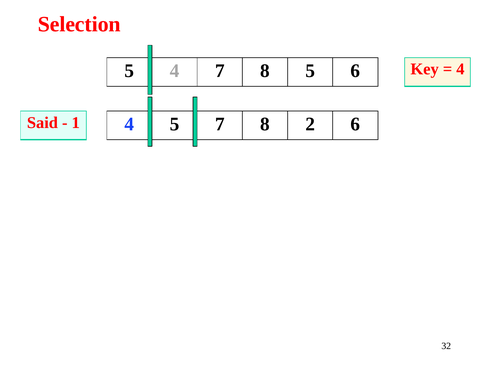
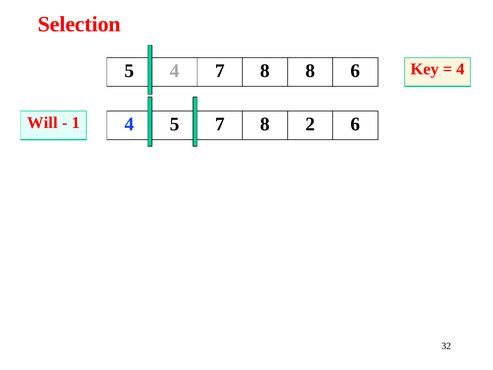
8 5: 5 -> 8
Said: Said -> Will
